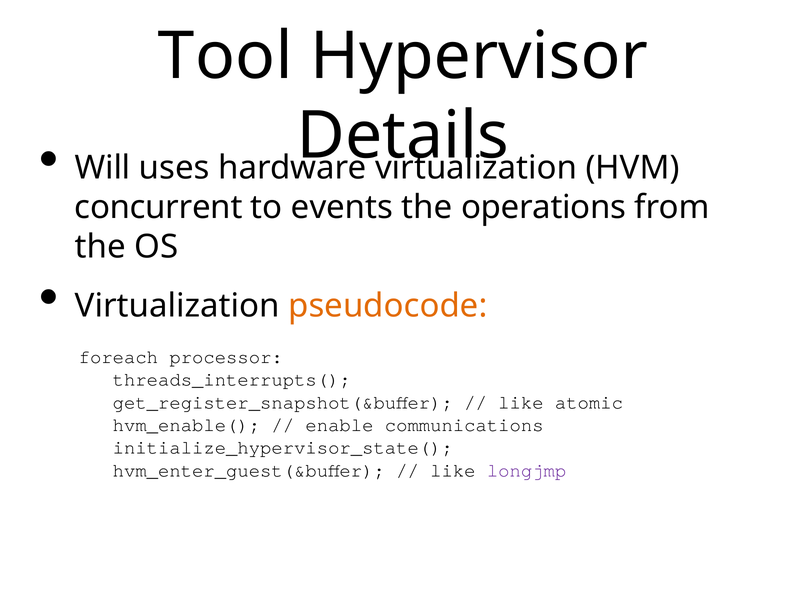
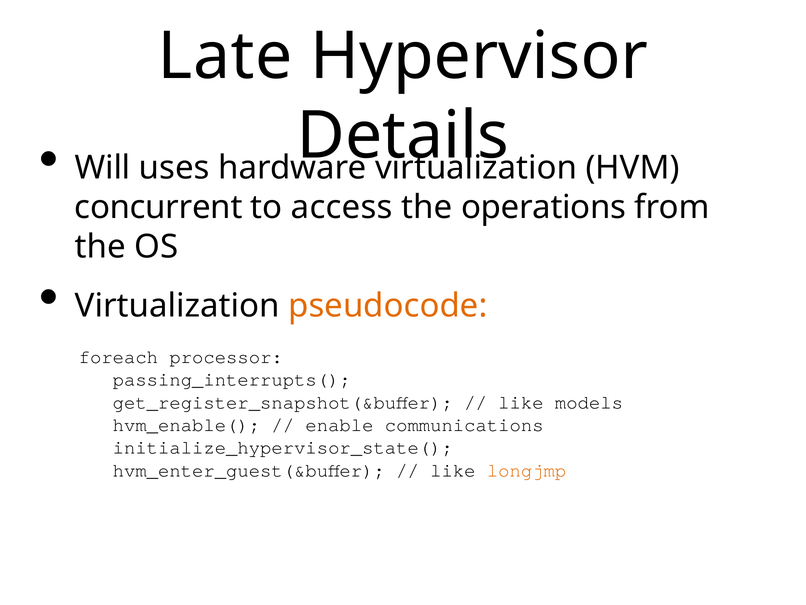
Tool: Tool -> Late
events: events -> access
threads_interrupts(: threads_interrupts( -> passing_interrupts(
atomic: atomic -> models
longjmp colour: purple -> orange
